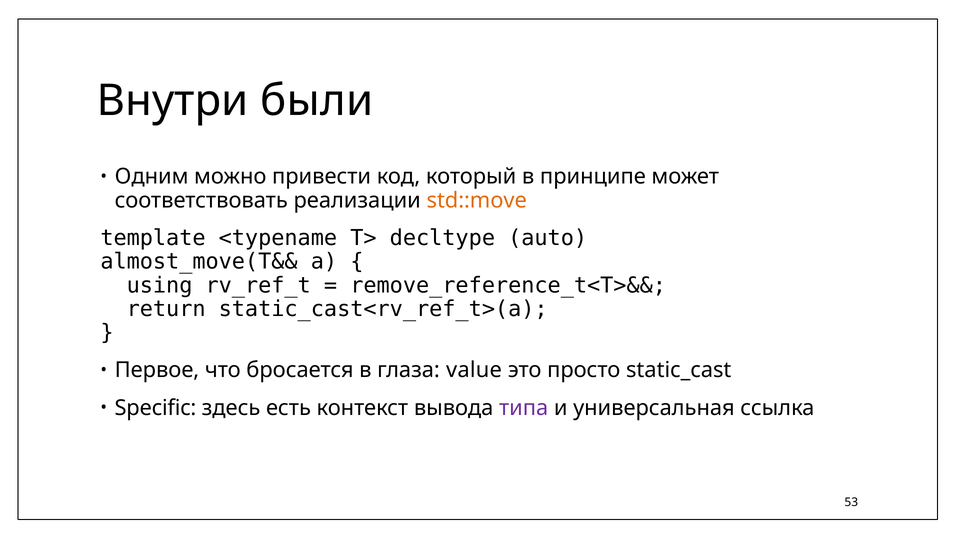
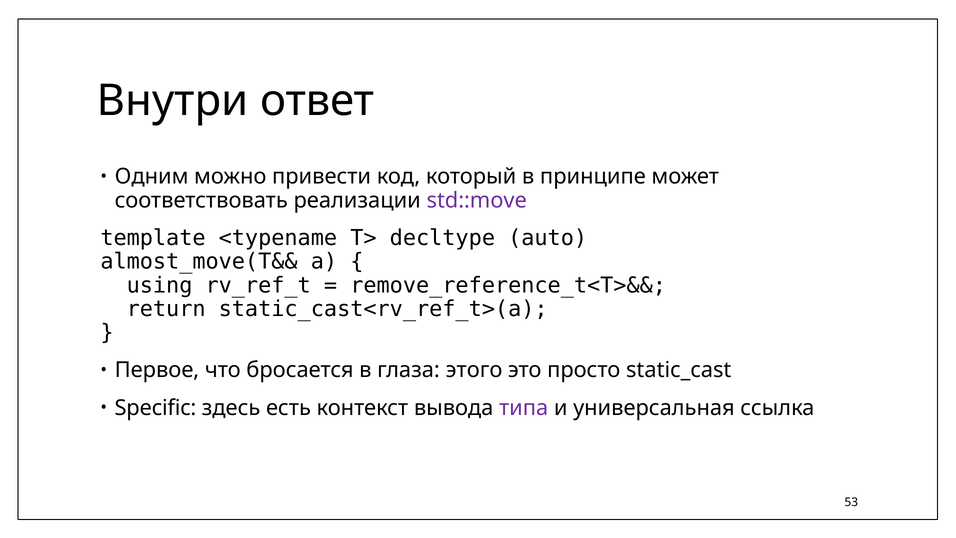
были: были -> ответ
std::move colour: orange -> purple
value: value -> этого
